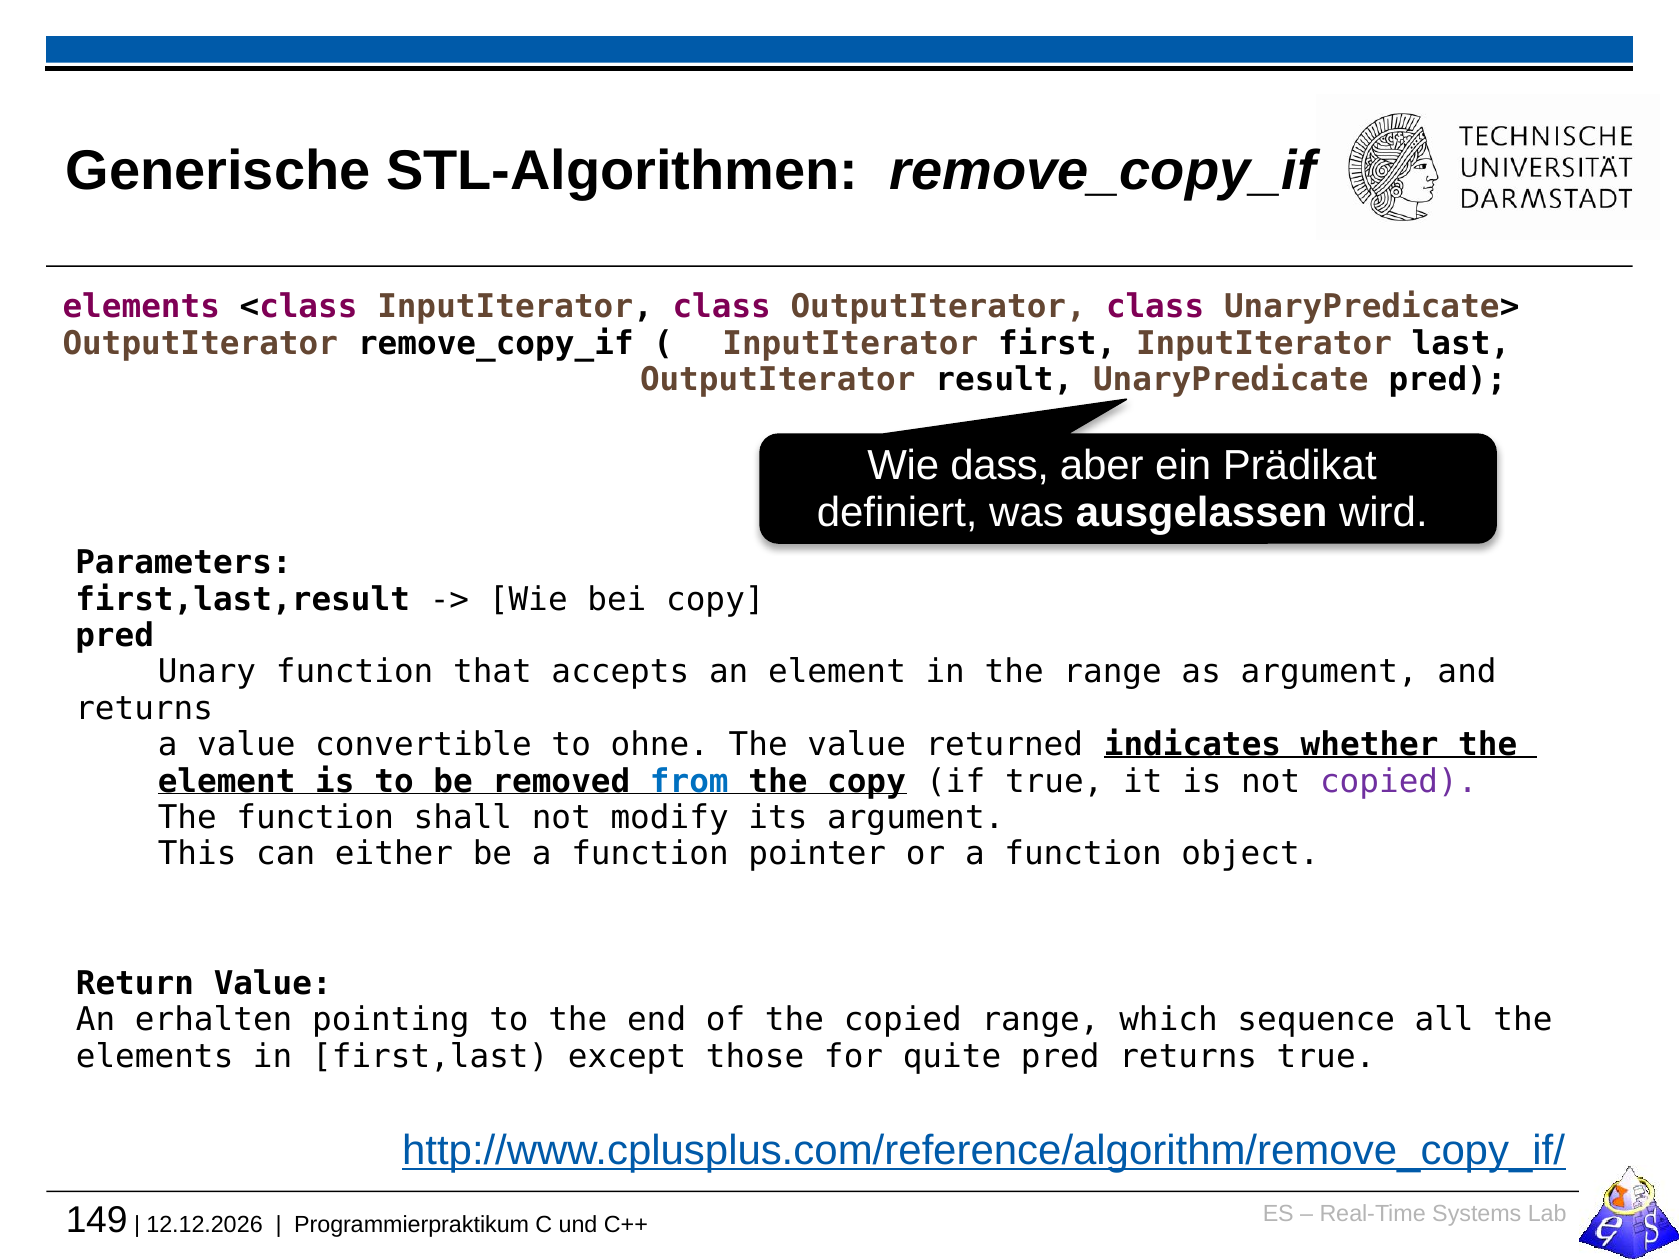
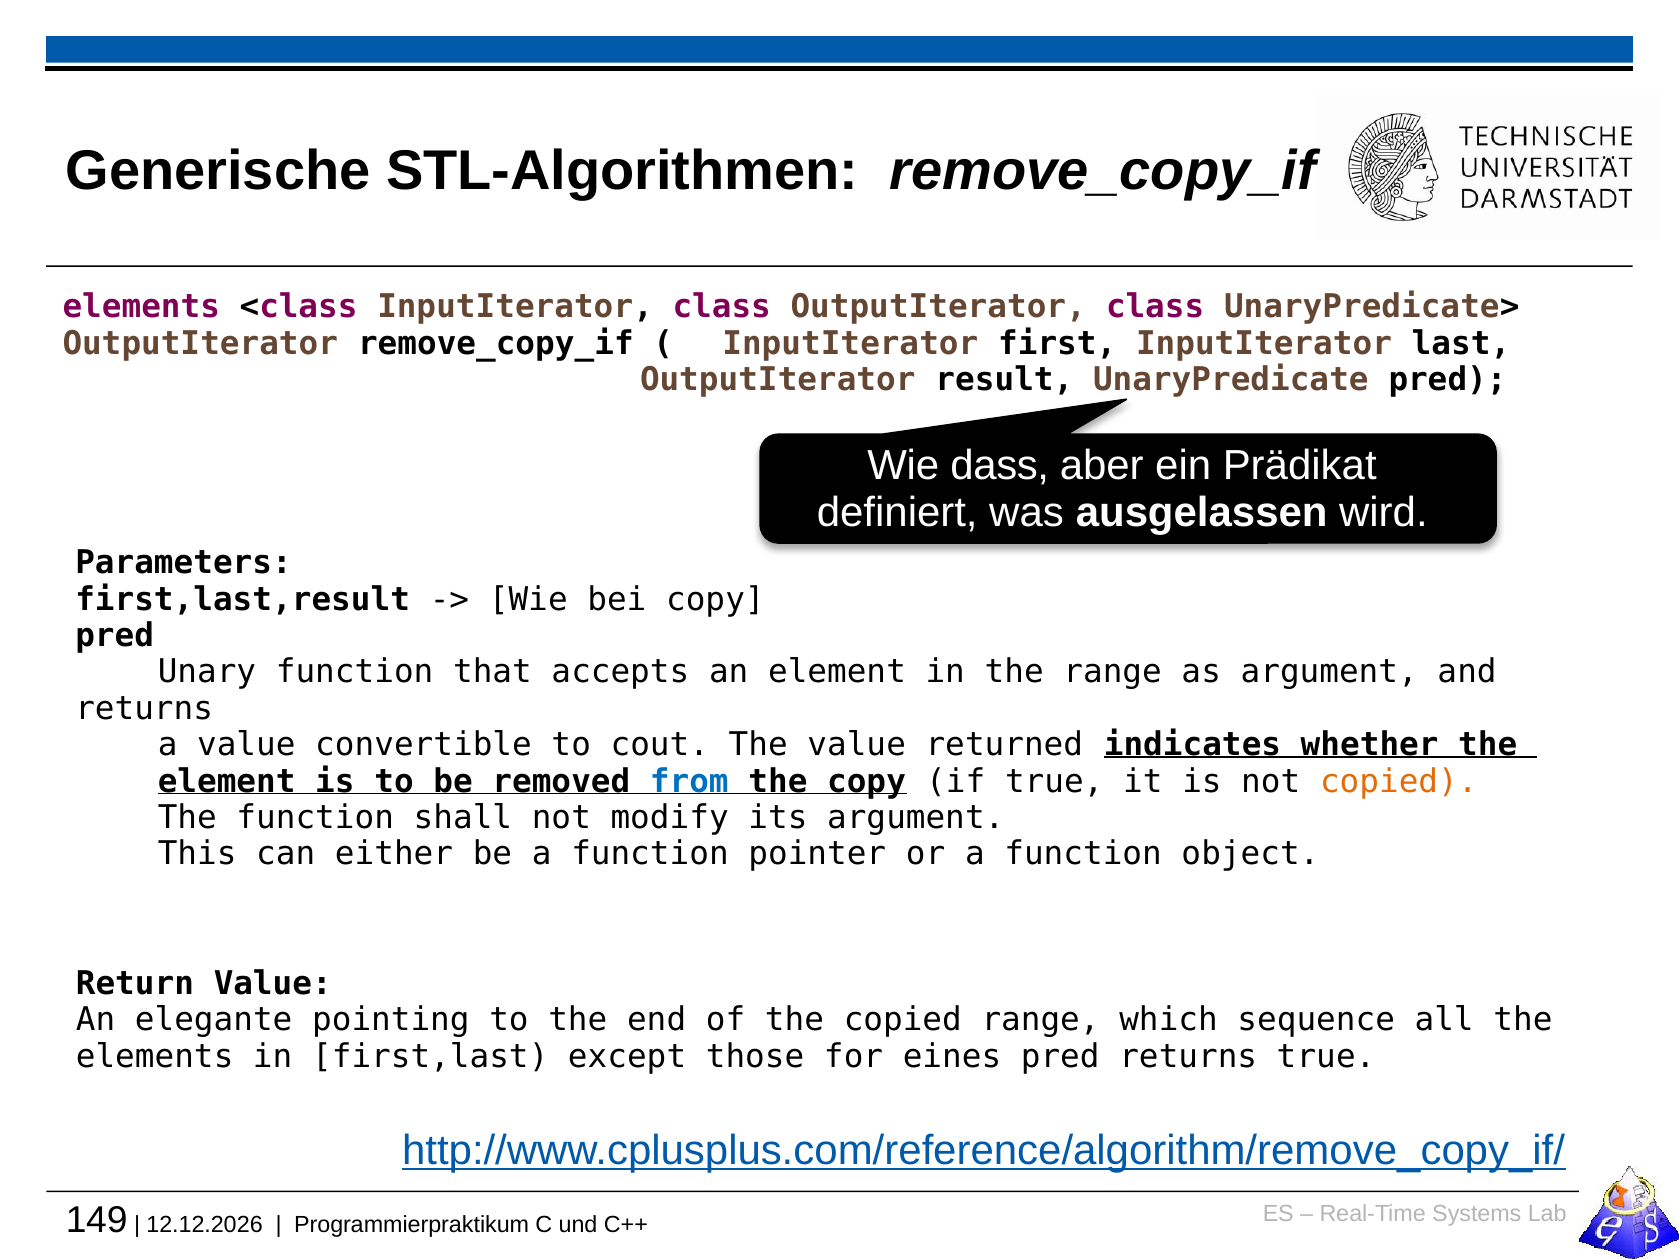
ohne: ohne -> cout
copied at (1399, 781) colour: purple -> orange
erhalten: erhalten -> elegante
quite: quite -> eines
